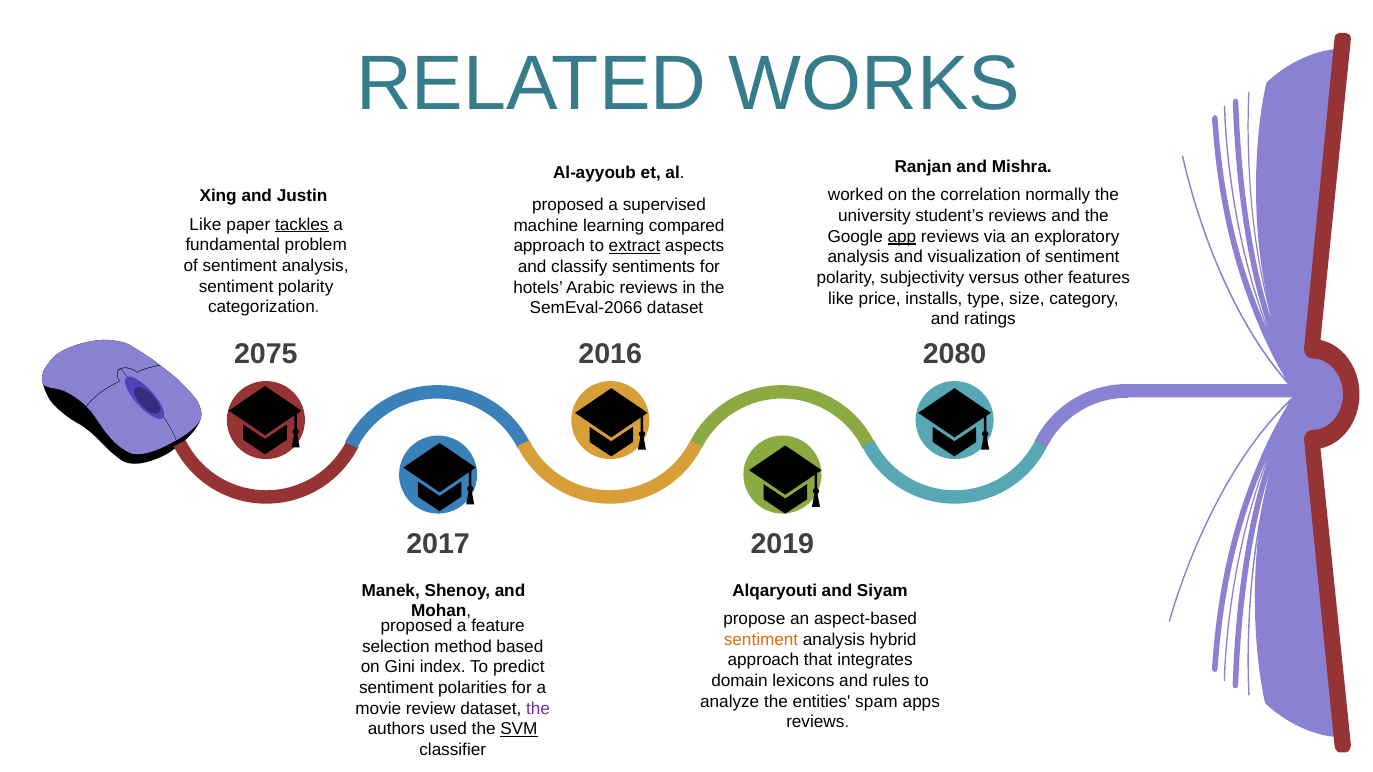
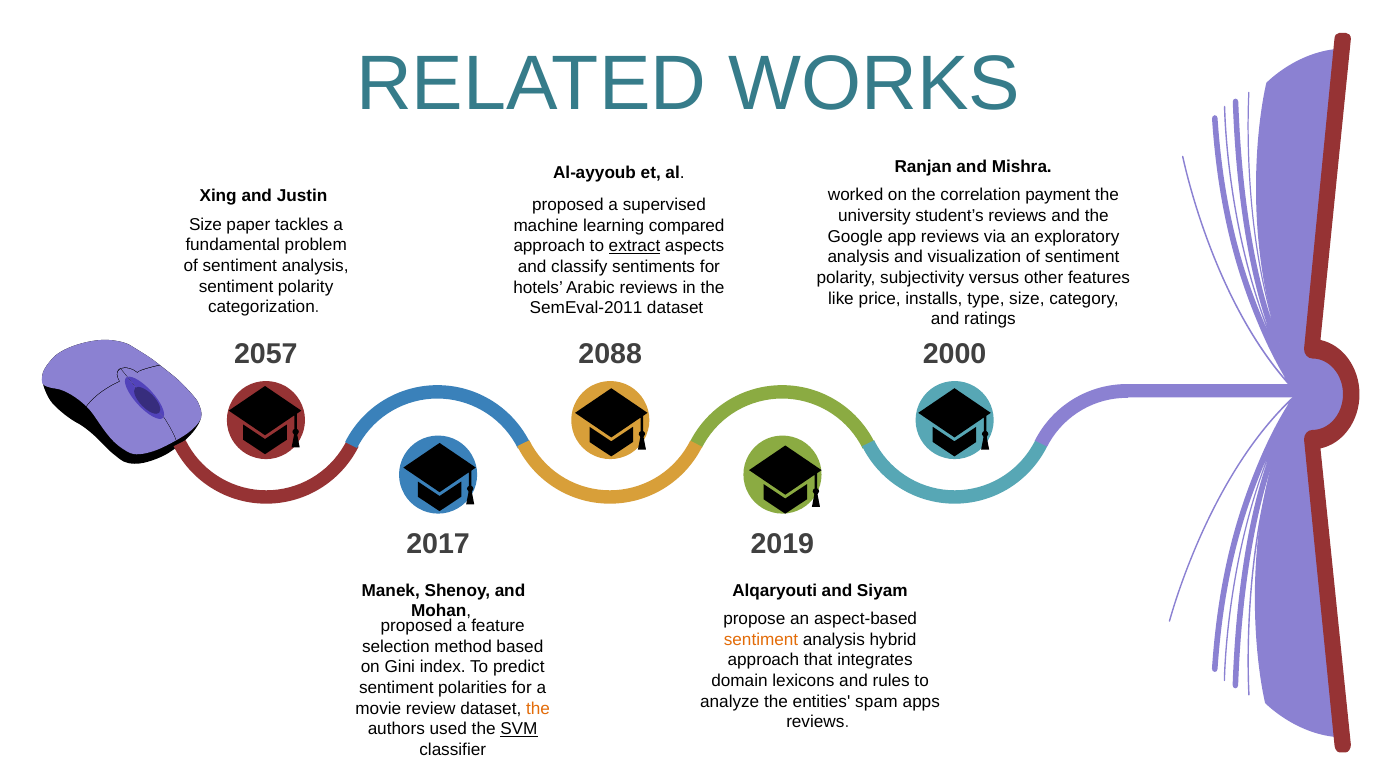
normally: normally -> payment
Like at (205, 225): Like -> Size
tackles underline: present -> none
app underline: present -> none
SemEval-2066: SemEval-2066 -> SemEval-2011
2075: 2075 -> 2057
2016: 2016 -> 2088
2080: 2080 -> 2000
the at (538, 709) colour: purple -> orange
